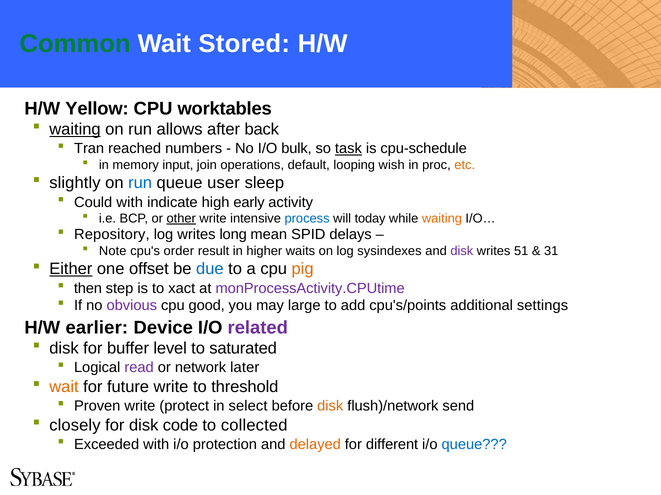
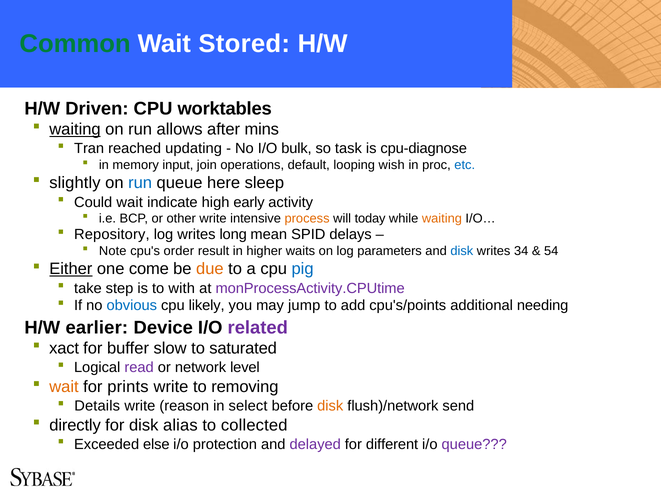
Yellow: Yellow -> Driven
back: back -> mins
numbers: numbers -> updating
task underline: present -> none
cpu-schedule: cpu-schedule -> cpu-diagnose
etc colour: orange -> blue
user: user -> here
Could with: with -> wait
other underline: present -> none
process colour: blue -> orange
sysindexes: sysindexes -> parameters
disk at (462, 251) colour: purple -> blue
51: 51 -> 34
31: 31 -> 54
offset: offset -> come
due colour: blue -> orange
pig colour: orange -> blue
then: then -> take
xact: xact -> with
obvious colour: purple -> blue
good: good -> likely
large: large -> jump
settings: settings -> needing
disk at (64, 349): disk -> xact
level: level -> slow
later: later -> level
future: future -> prints
threshold: threshold -> removing
Proven: Proven -> Details
protect: protect -> reason
closely: closely -> directly
code: code -> alias
Exceeded with: with -> else
delayed colour: orange -> purple
queue at (474, 445) colour: blue -> purple
